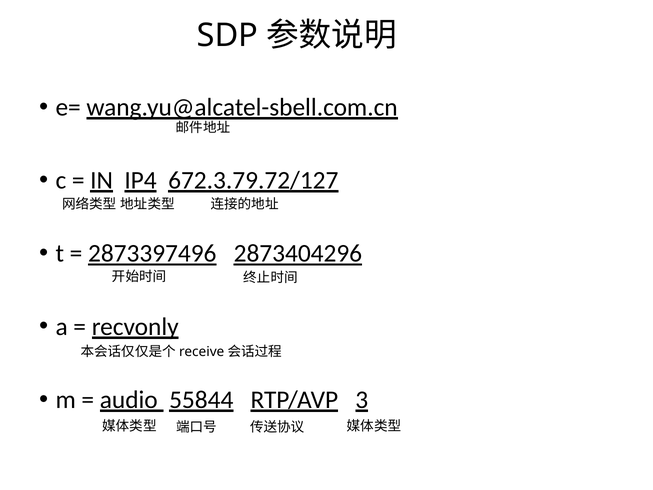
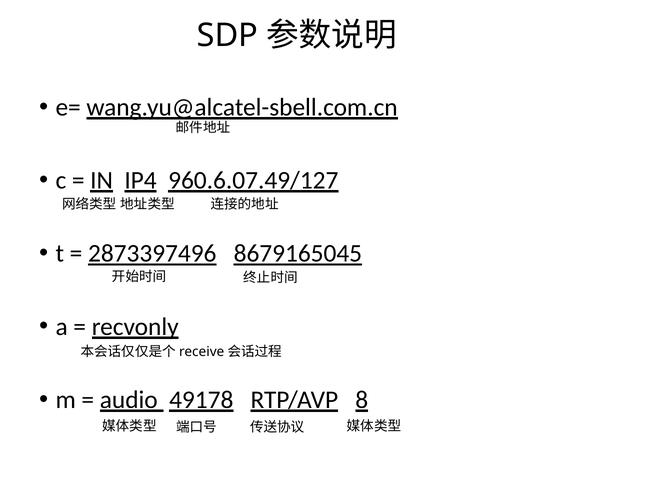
672.3.79.72/127: 672.3.79.72/127 -> 960.6.07.49/127
2873404296: 2873404296 -> 8679165045
55844: 55844 -> 49178
3: 3 -> 8
